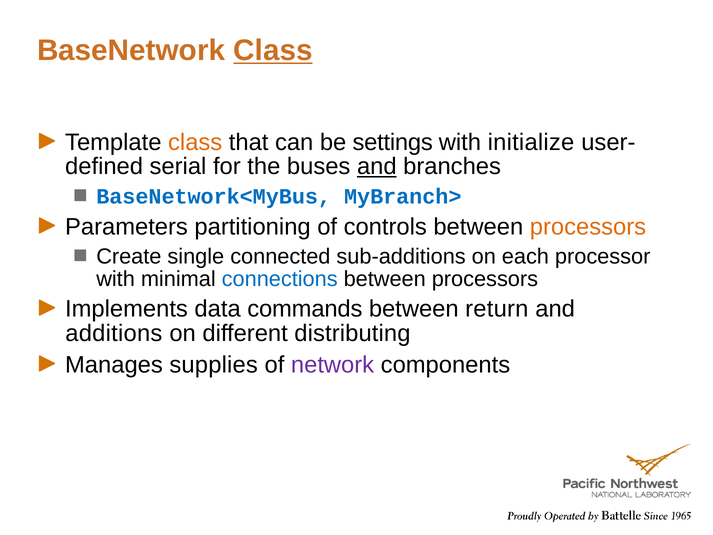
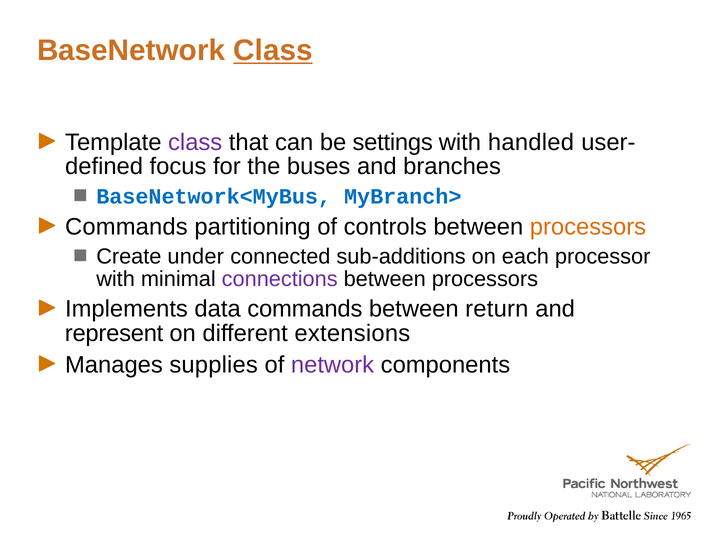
class at (195, 142) colour: orange -> purple
initialize: initialize -> handled
serial: serial -> focus
and at (377, 167) underline: present -> none
Parameters at (126, 227): Parameters -> Commands
single: single -> under
connections colour: blue -> purple
additions: additions -> represent
distributing: distributing -> extensions
